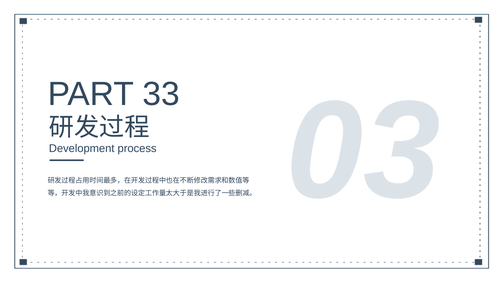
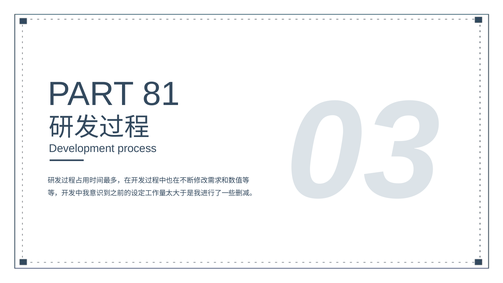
33: 33 -> 81
